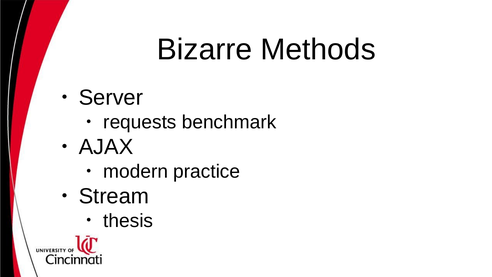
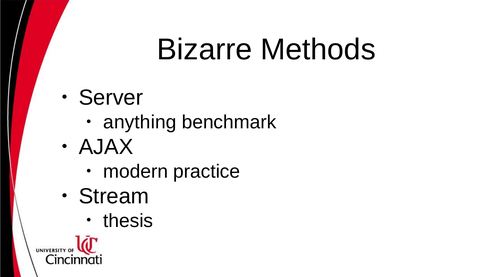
requests: requests -> anything
